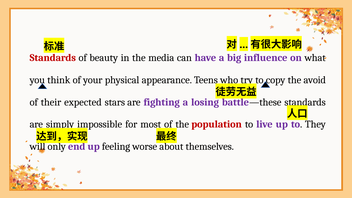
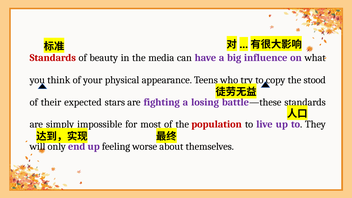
avoid: avoid -> stood
